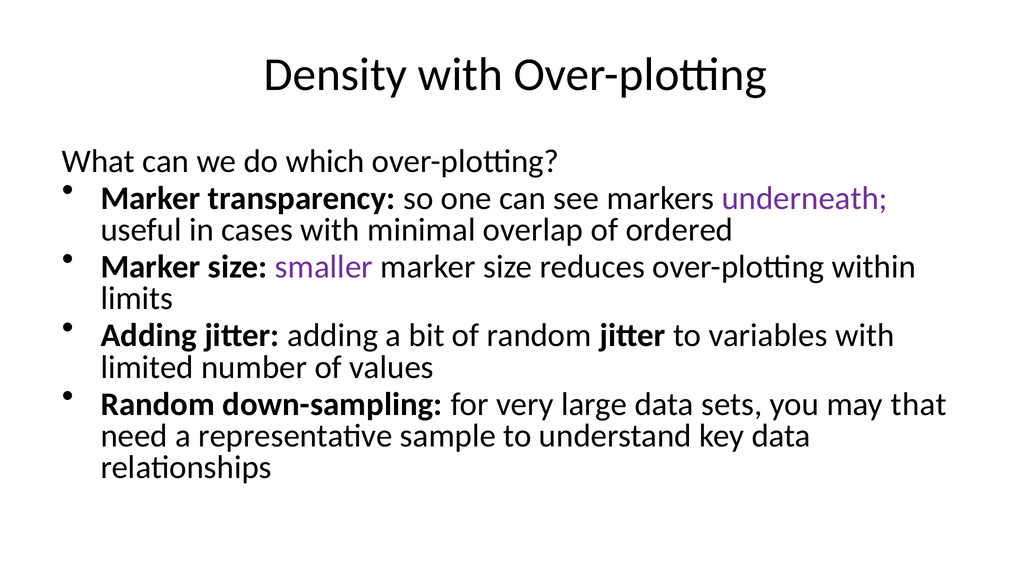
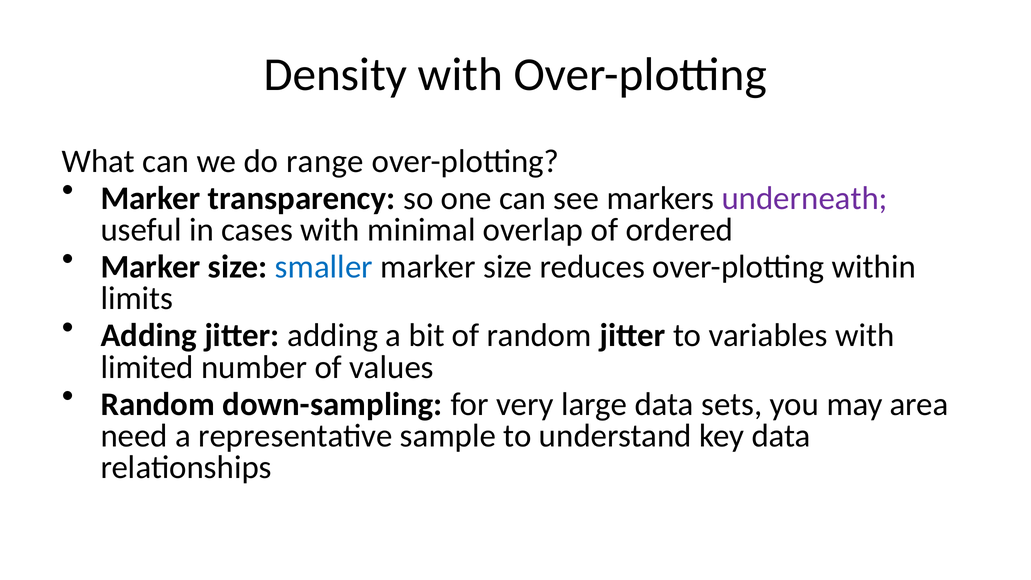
which: which -> range
smaller colour: purple -> blue
that: that -> area
